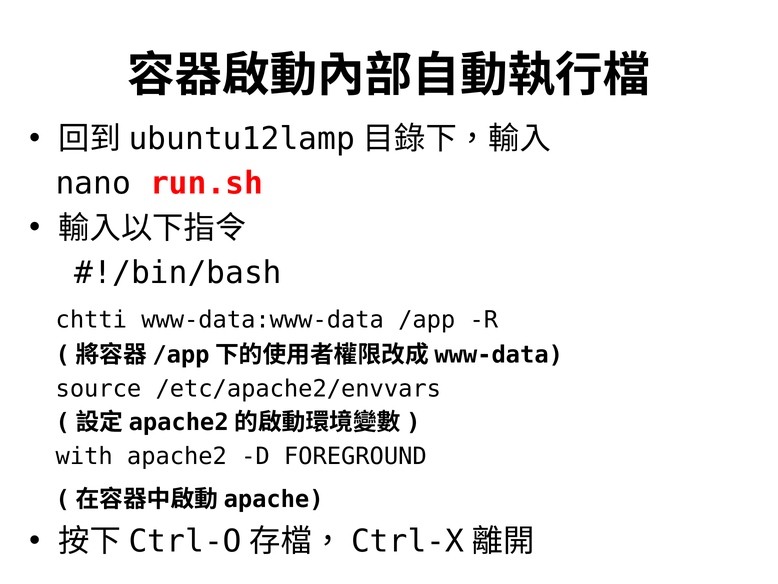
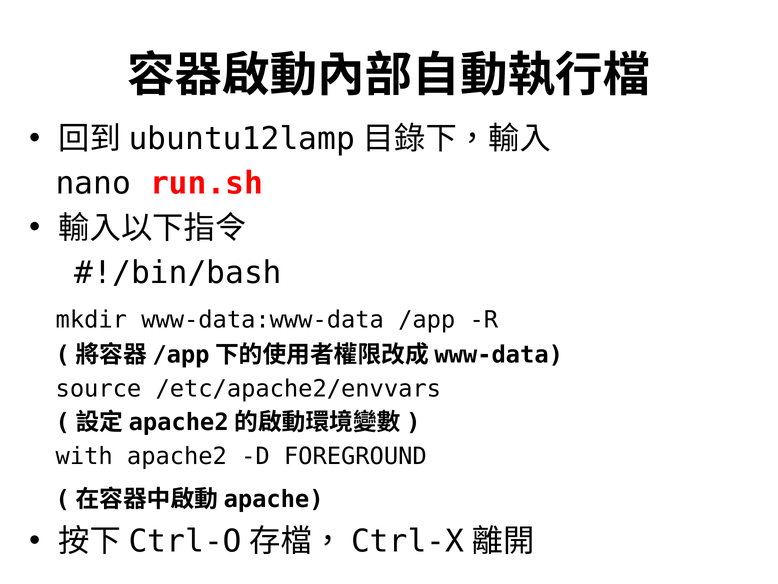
chtti: chtti -> mkdir
